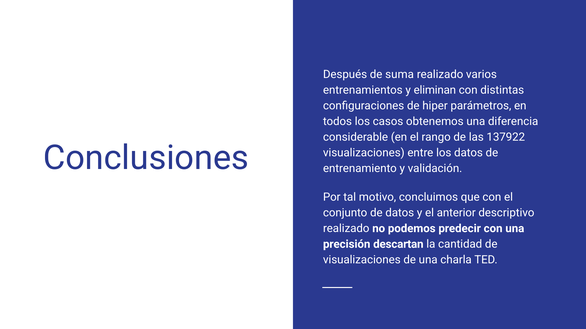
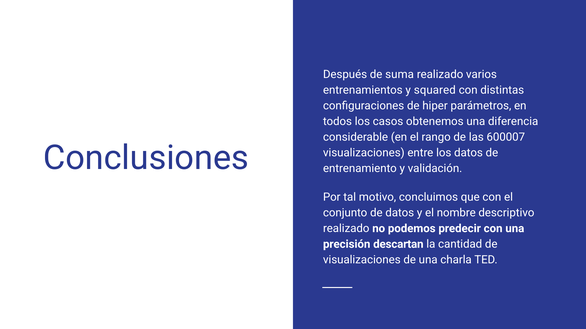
eliminan: eliminan -> squared
137922: 137922 -> 600007
anterior: anterior -> nombre
